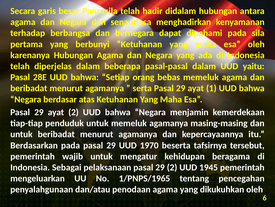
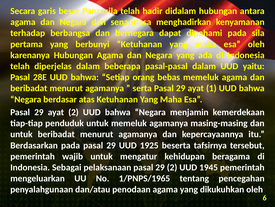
1970: 1970 -> 1925
